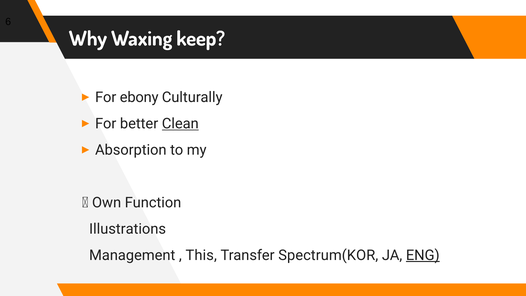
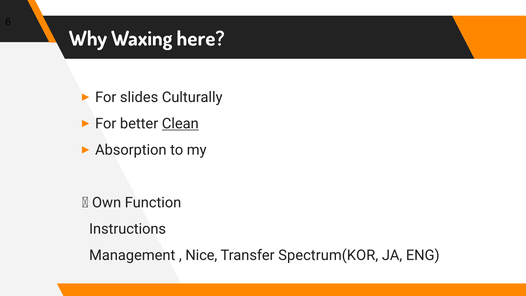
keep: keep -> here
ebony: ebony -> slides
Illustrations: Illustrations -> Instructions
This: This -> Nice
ENG underline: present -> none
